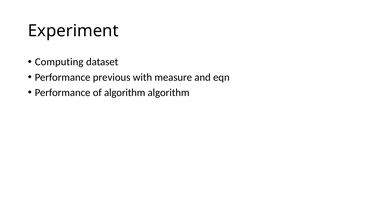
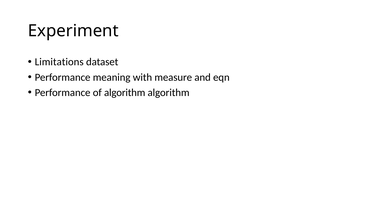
Computing: Computing -> Limitations
previous: previous -> meaning
